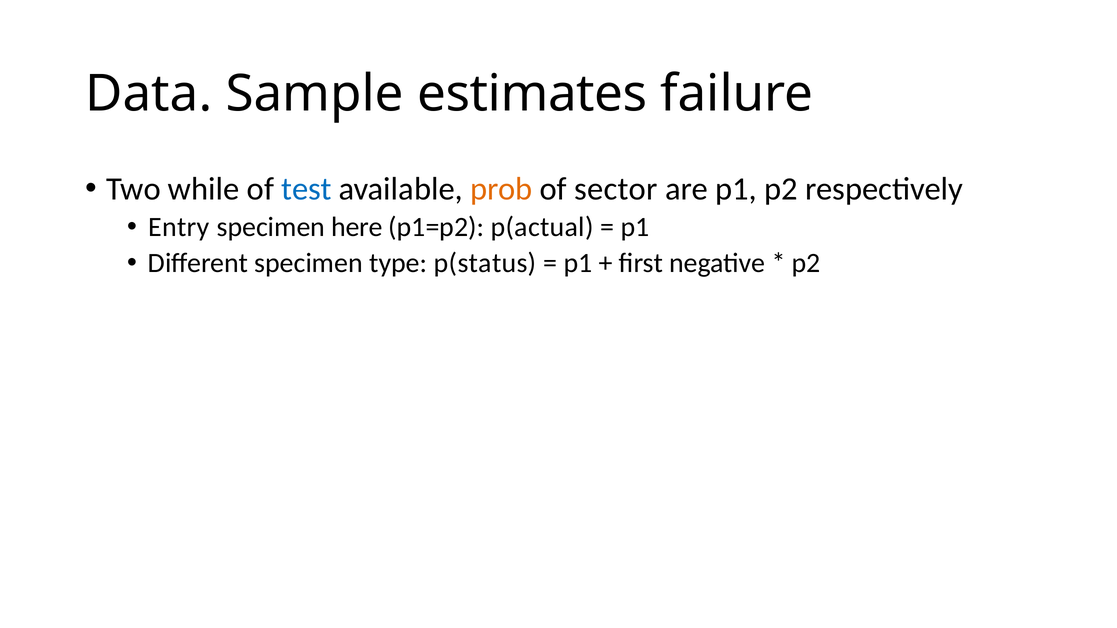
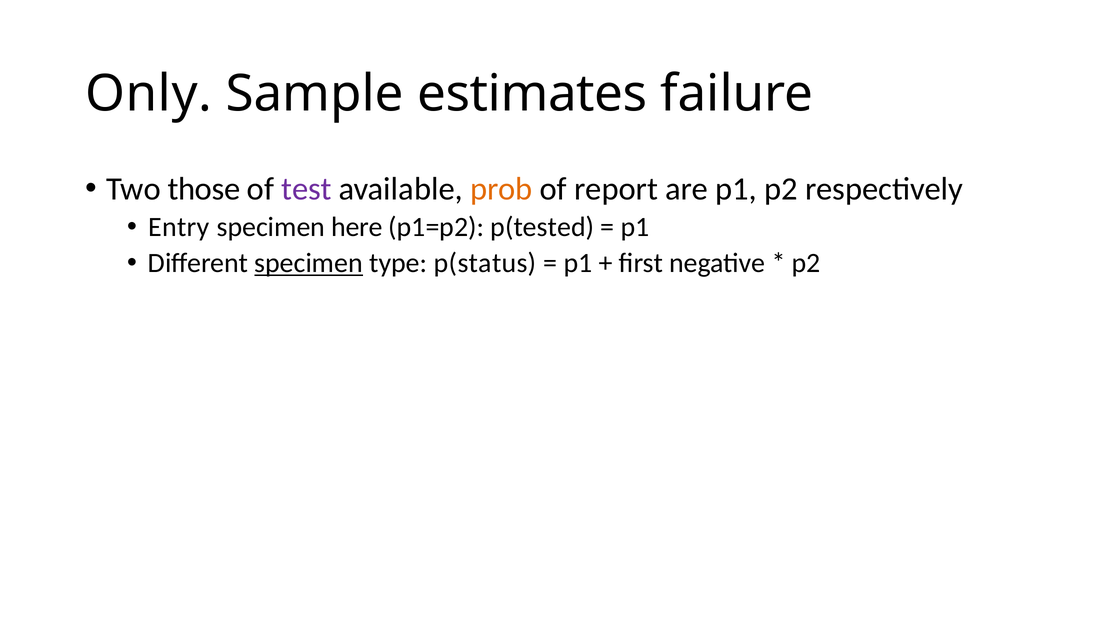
Data: Data -> Only
while: while -> those
test colour: blue -> purple
sector: sector -> report
p(actual: p(actual -> p(tested
specimen at (309, 263) underline: none -> present
